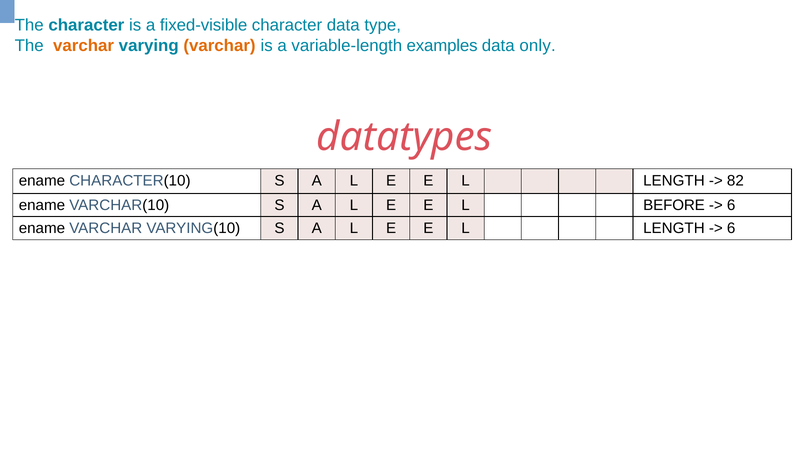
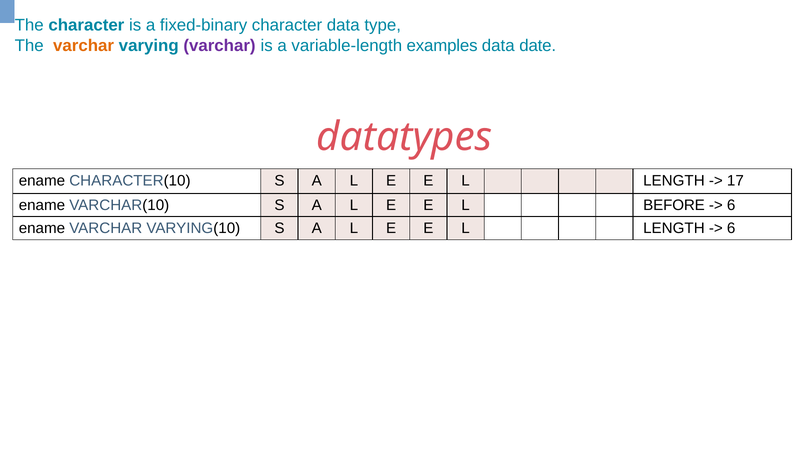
fixed-visible: fixed-visible -> fixed-binary
varchar at (219, 46) colour: orange -> purple
only: only -> date
82: 82 -> 17
